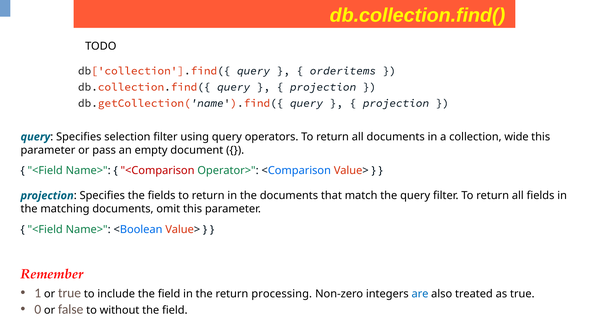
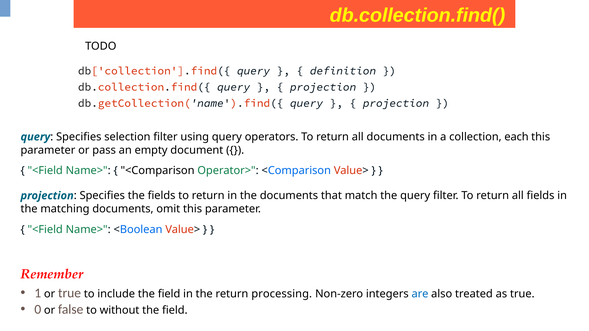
orderitems: orderitems -> definition
wide: wide -> each
<Comparison at (158, 171) colour: red -> black
